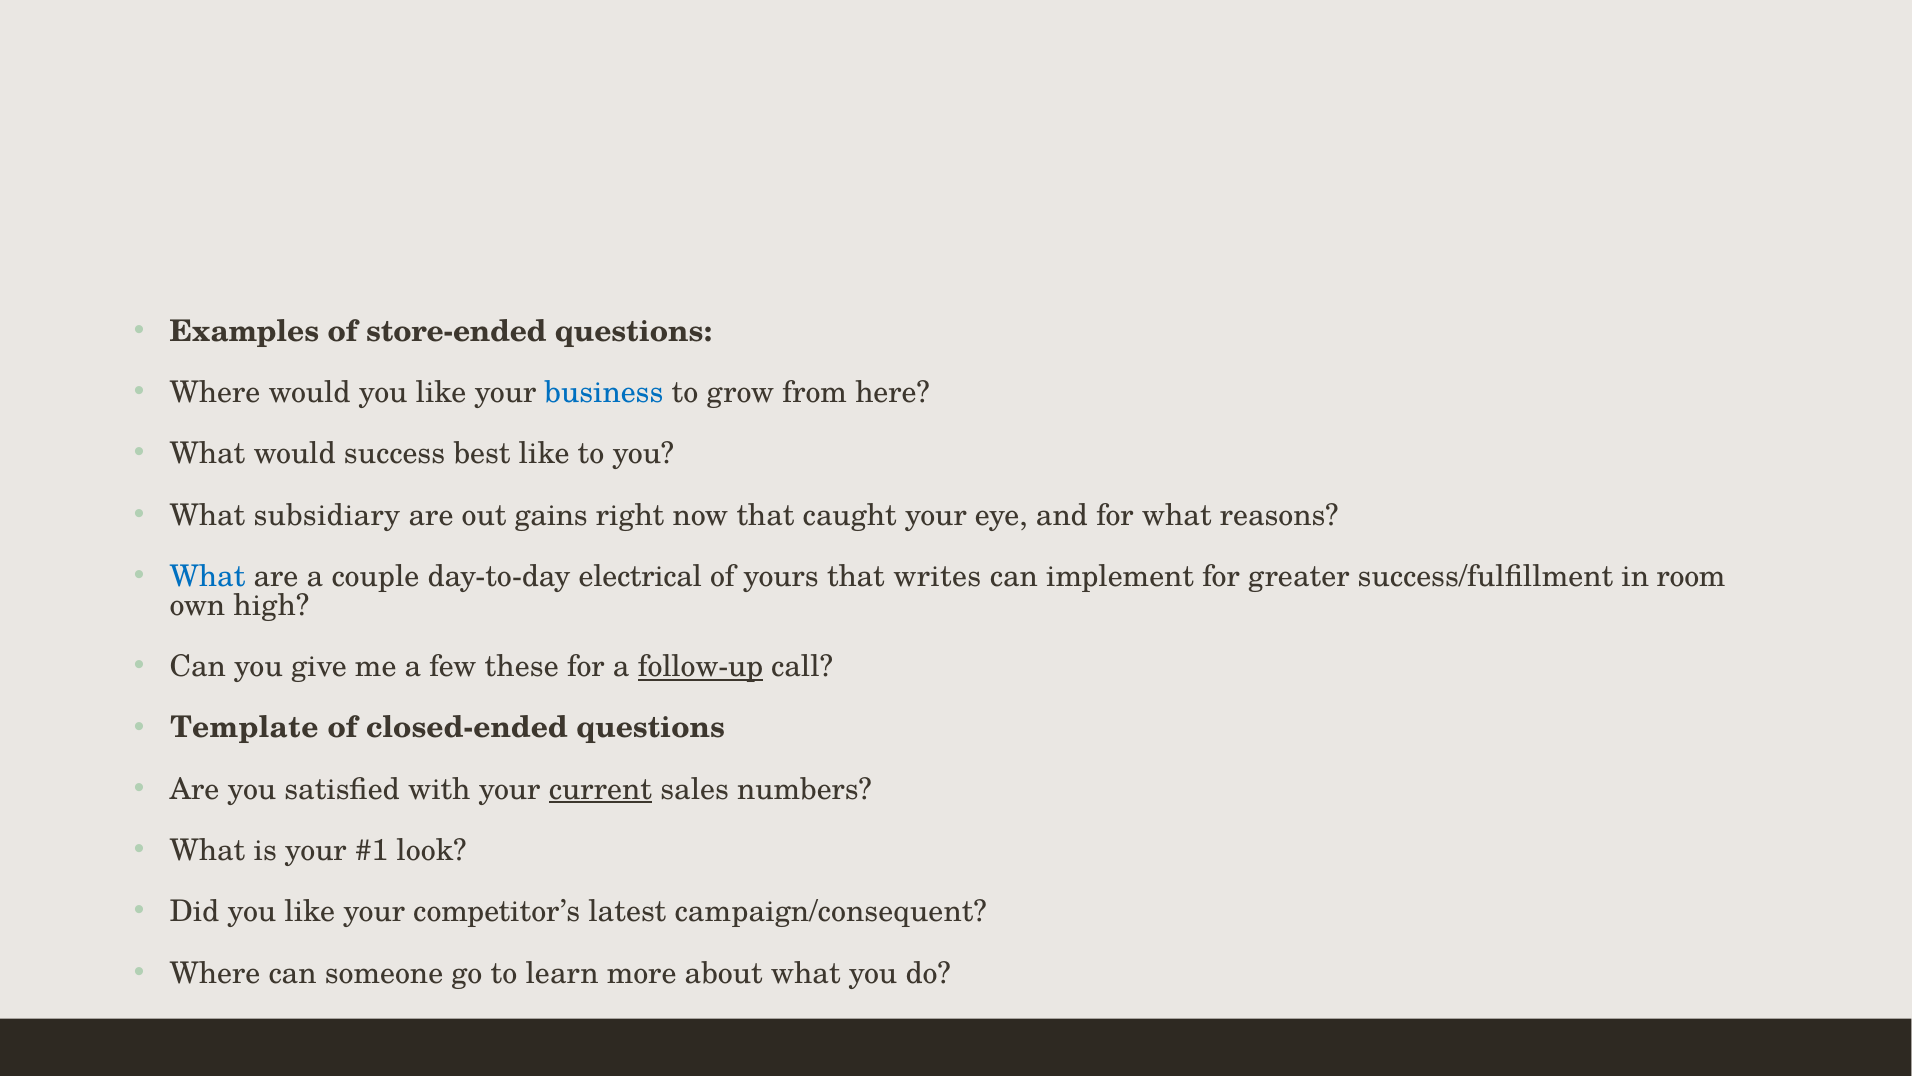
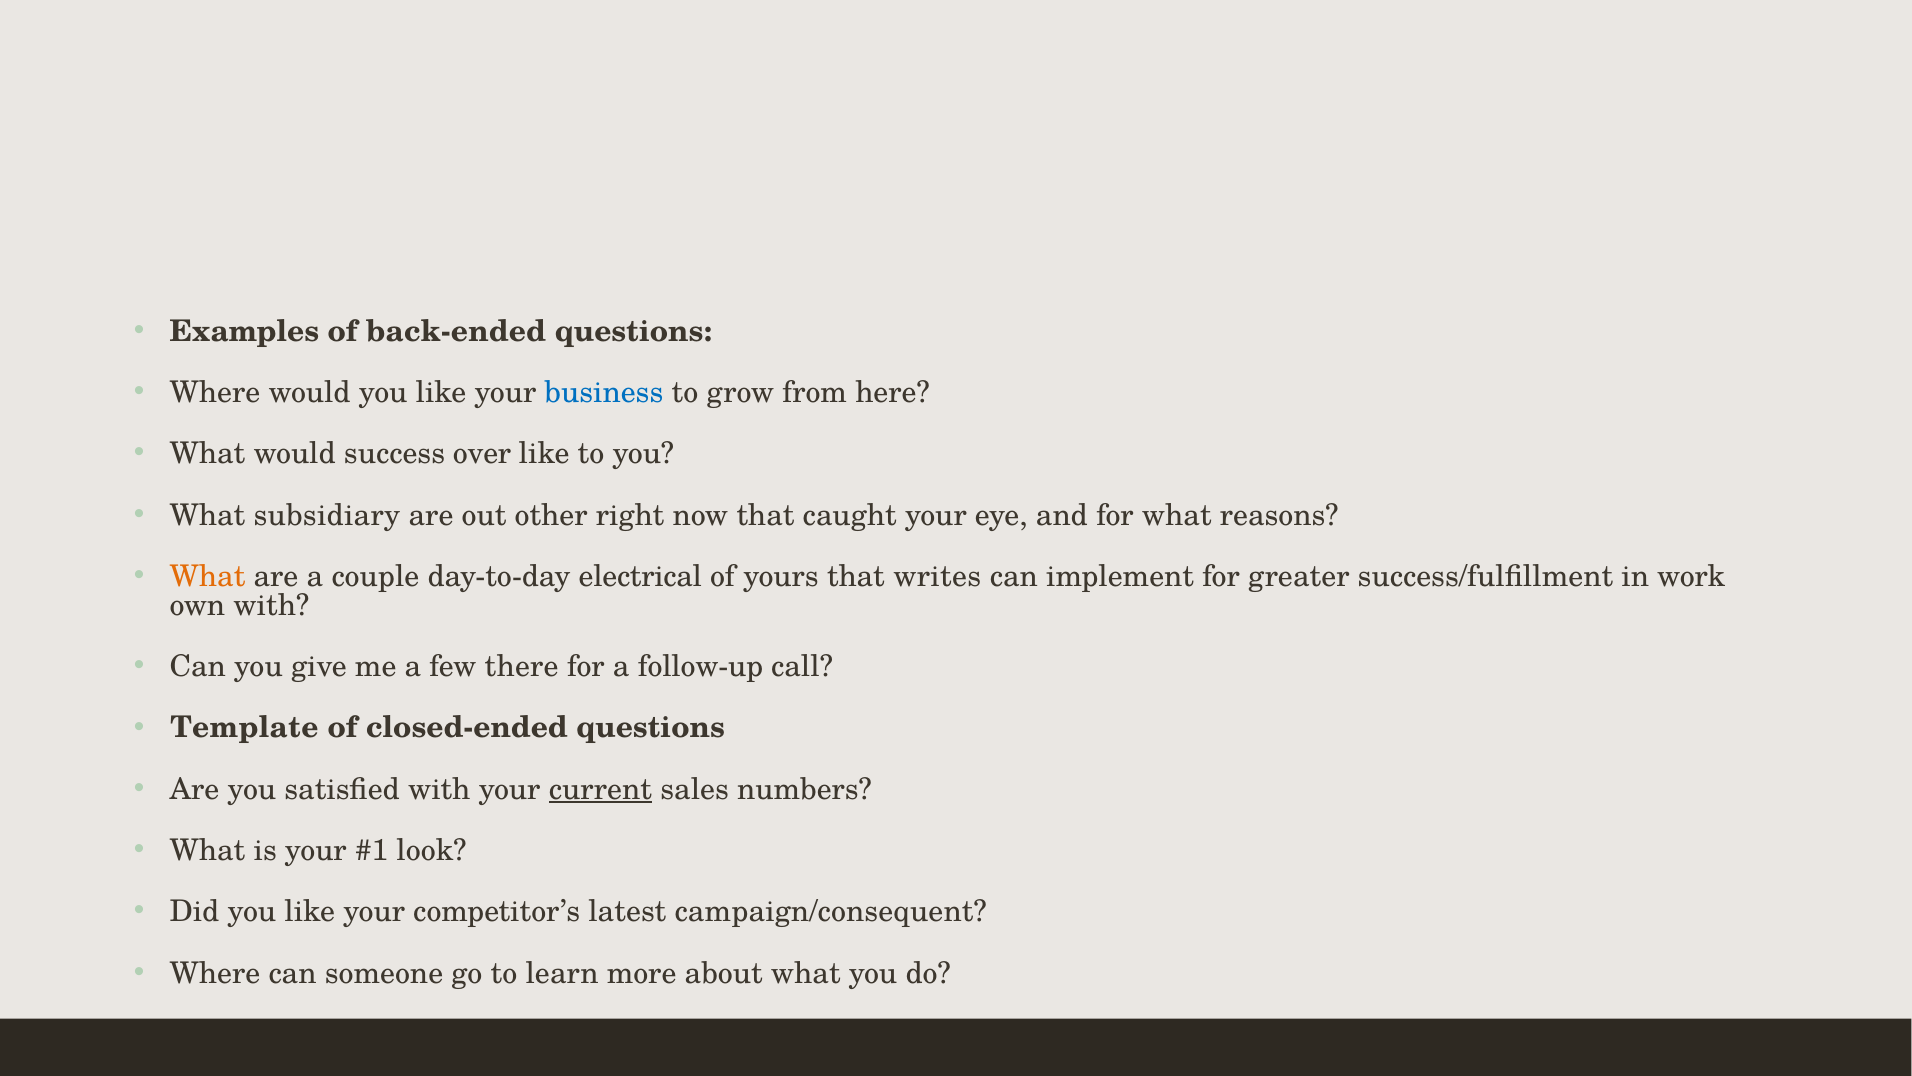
store-ended: store-ended -> back-ended
best: best -> over
gains: gains -> other
What at (208, 576) colour: blue -> orange
room: room -> work
own high: high -> with
these: these -> there
follow-up underline: present -> none
